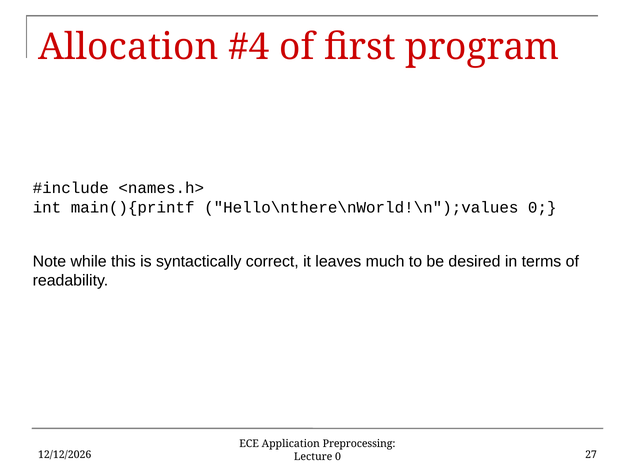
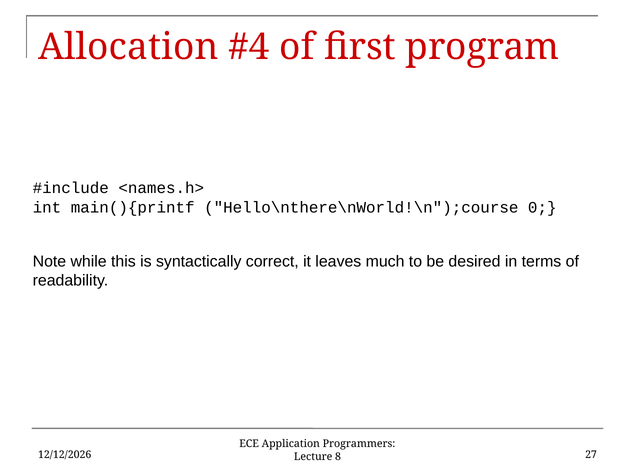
Hello\nthere\nWorld!\n");values: Hello\nthere\nWorld!\n");values -> Hello\nthere\nWorld!\n");course
Preprocessing: Preprocessing -> Programmers
Lecture 0: 0 -> 8
